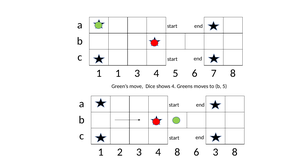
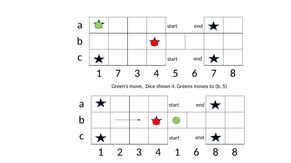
1 1: 1 -> 7
4 8: 8 -> 1
6 3: 3 -> 8
